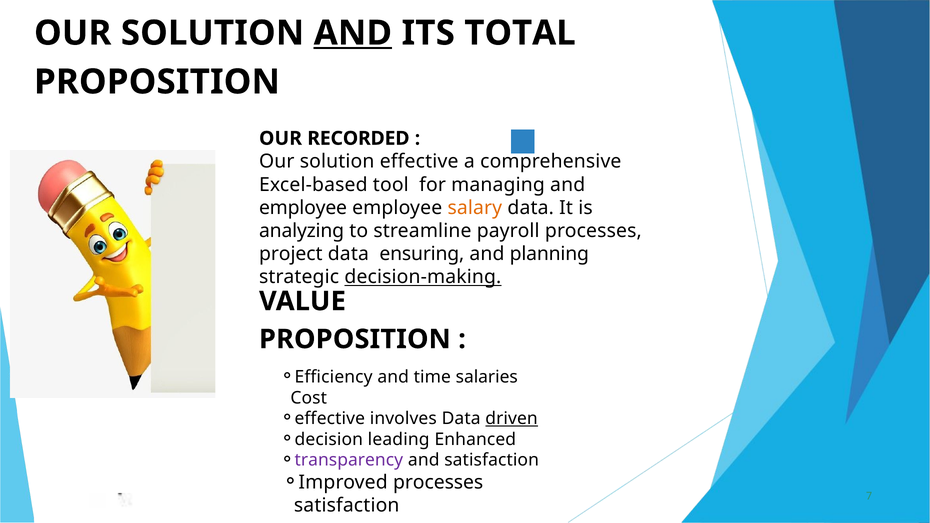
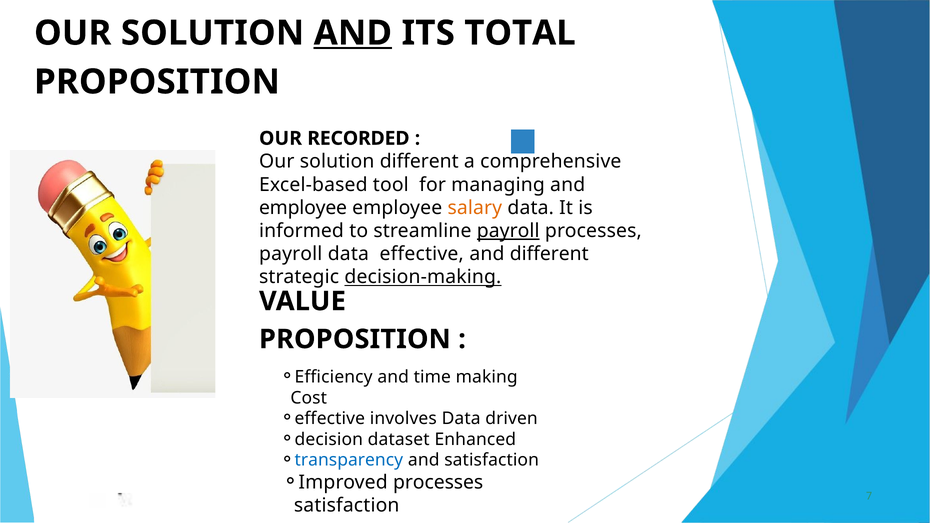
solution effective: effective -> different
analyzing: analyzing -> informed
payroll at (508, 231) underline: none -> present
project at (291, 254): project -> payroll
data ensuring: ensuring -> effective
and planning: planning -> different
salaries: salaries -> making
driven underline: present -> none
leading: leading -> dataset
transparency colour: purple -> blue
